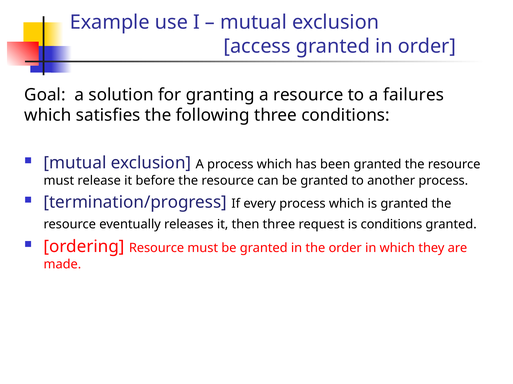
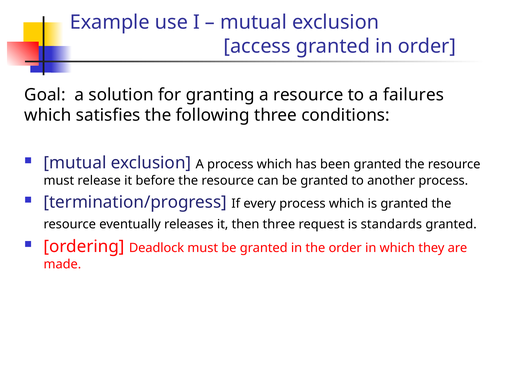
is conditions: conditions -> standards
ordering Resource: Resource -> Deadlock
